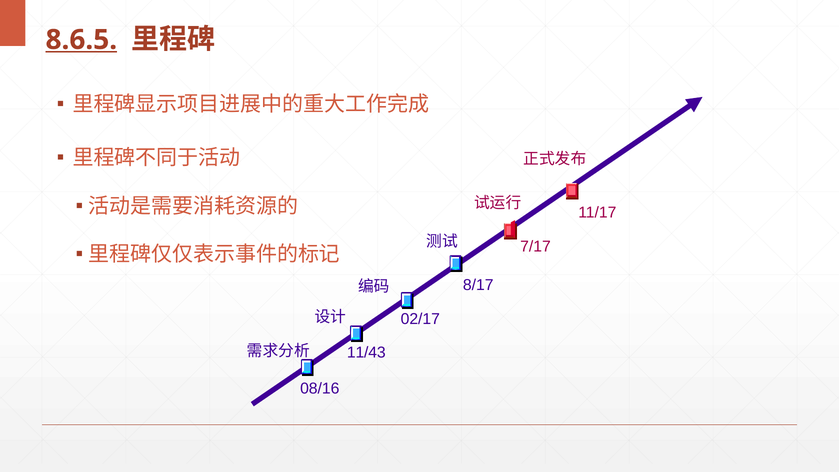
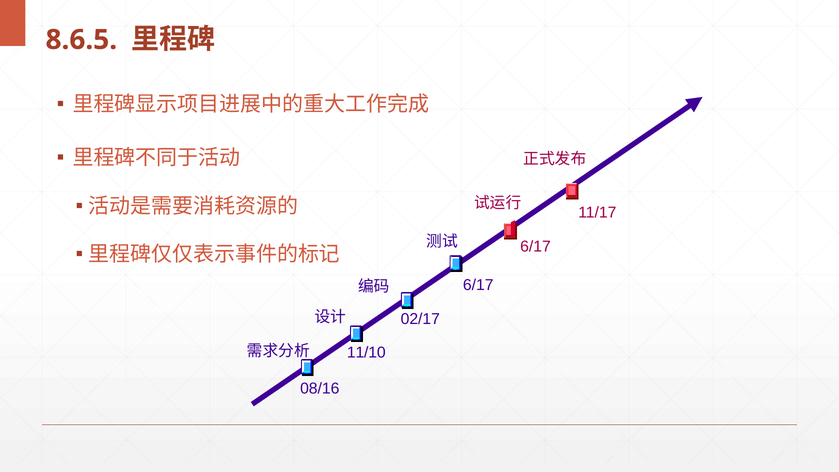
8.6.5 underline: present -> none
7/17 at (535, 247): 7/17 -> 6/17
8/17 at (478, 285): 8/17 -> 6/17
11/43: 11/43 -> 11/10
